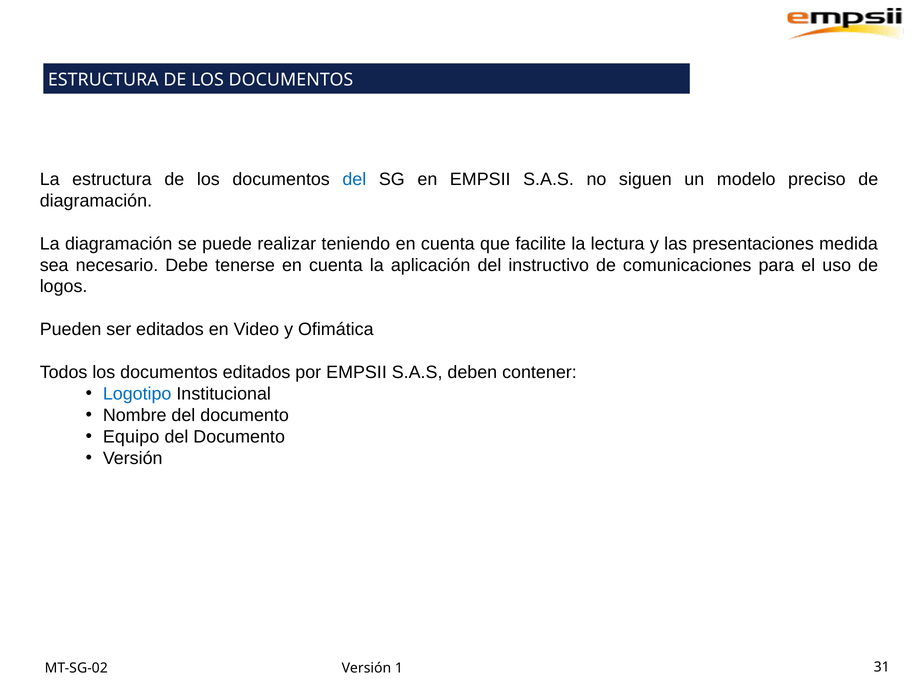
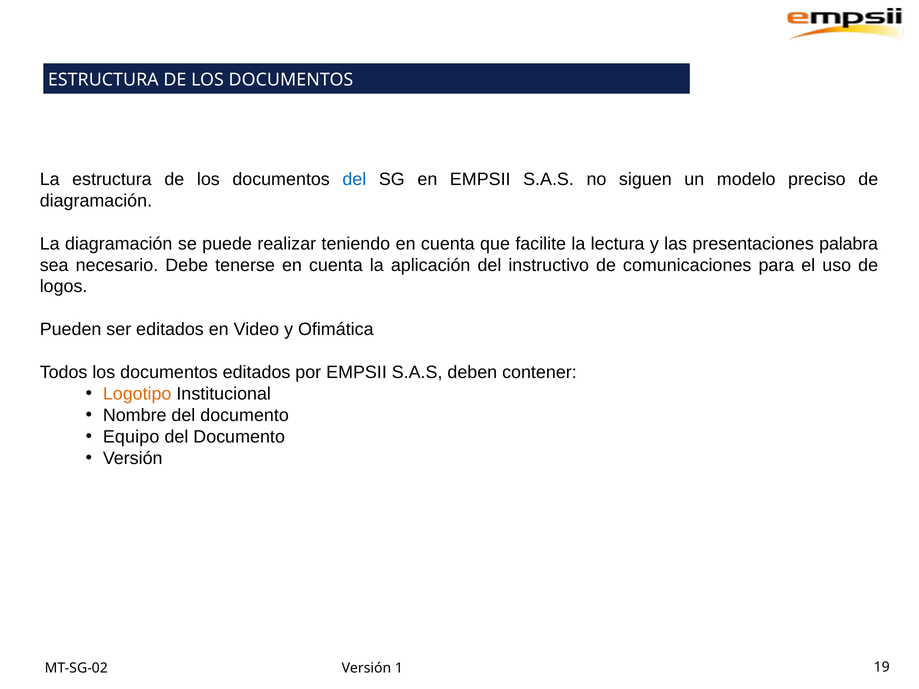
medida: medida -> palabra
Logotipo colour: blue -> orange
31: 31 -> 19
